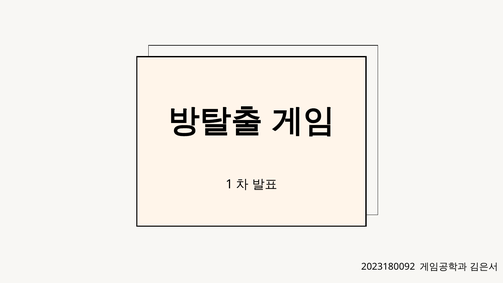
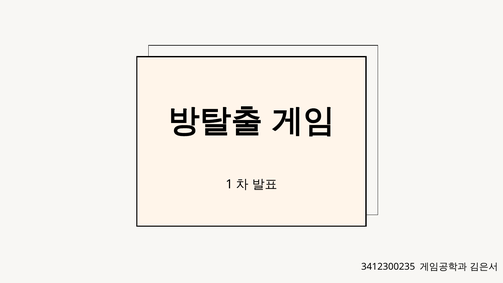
2023180092: 2023180092 -> 3412300235
